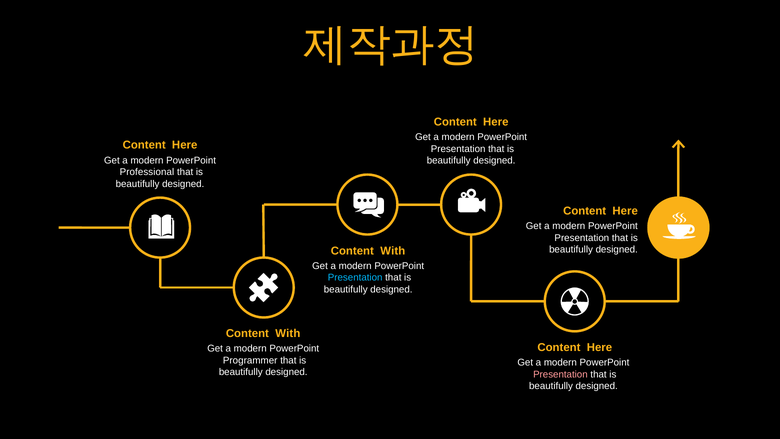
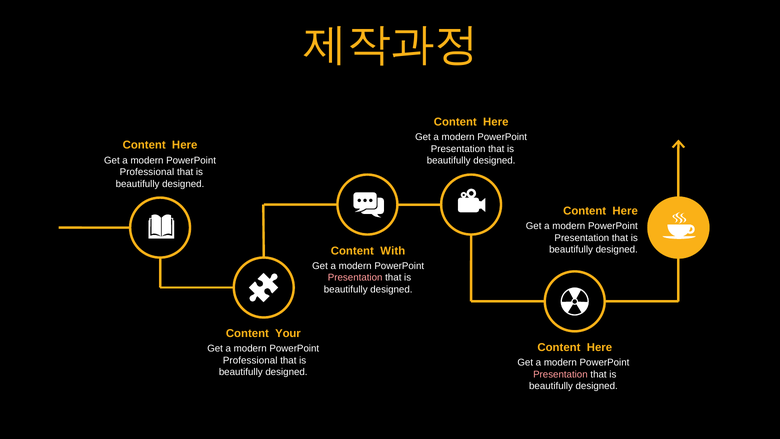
Presentation at (355, 278) colour: light blue -> pink
With at (288, 333): With -> Your
Programmer at (250, 360): Programmer -> Professional
